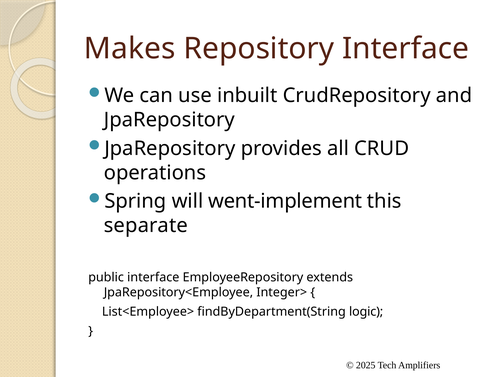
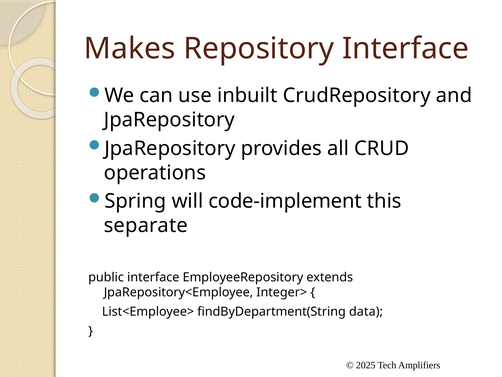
went-implement: went-implement -> code-implement
logic: logic -> data
